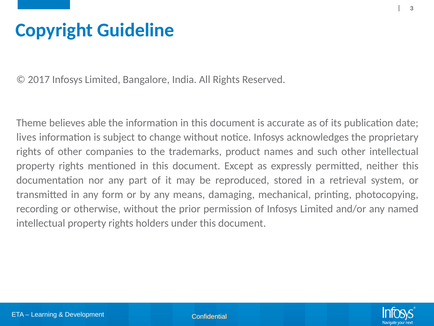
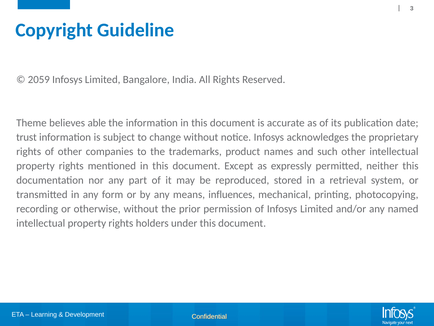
2017: 2017 -> 2059
lives: lives -> trust
damaging: damaging -> influences
